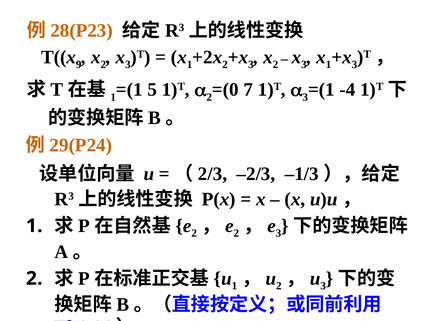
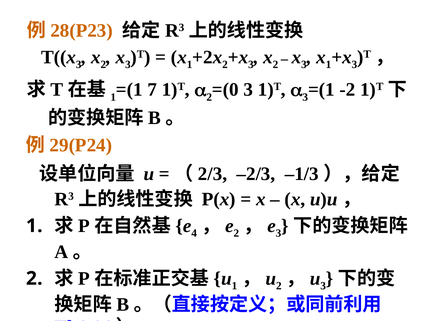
9 at (79, 65): 9 -> 3
5: 5 -> 7
7 at (248, 90): 7 -> 3
-4: -4 -> -2
2 at (194, 234): 2 -> 4
